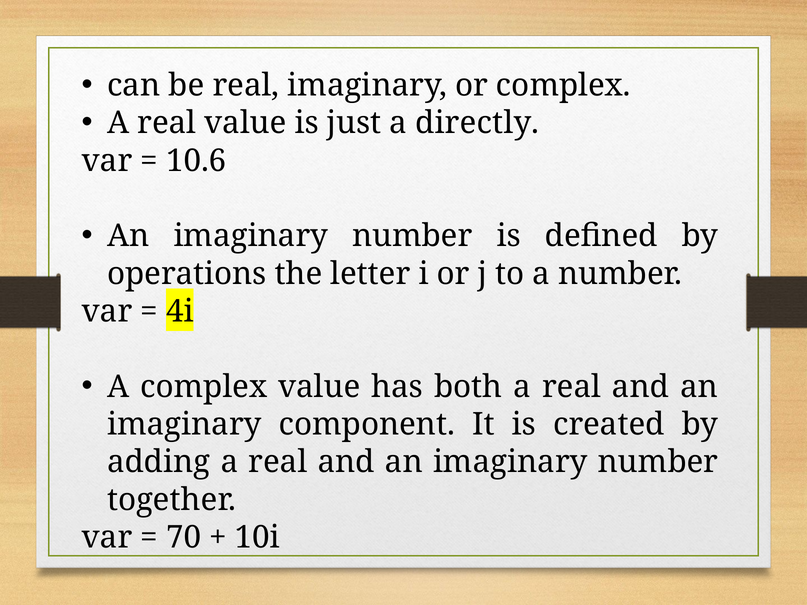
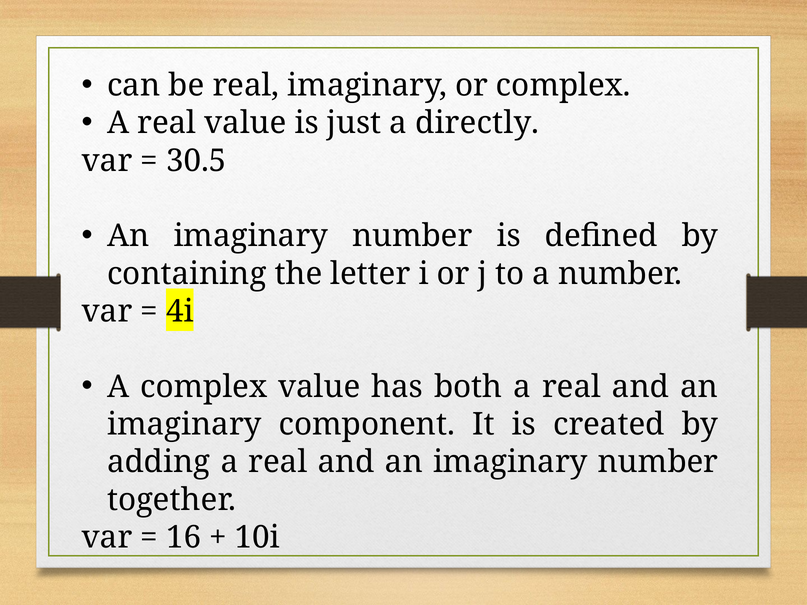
10.6: 10.6 -> 30.5
operations: operations -> containing
70: 70 -> 16
